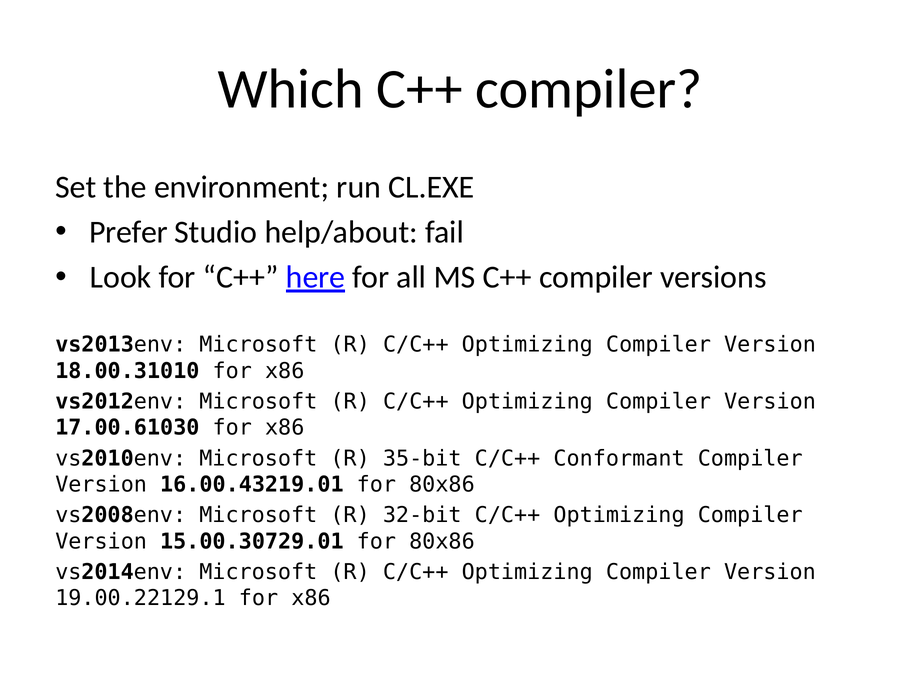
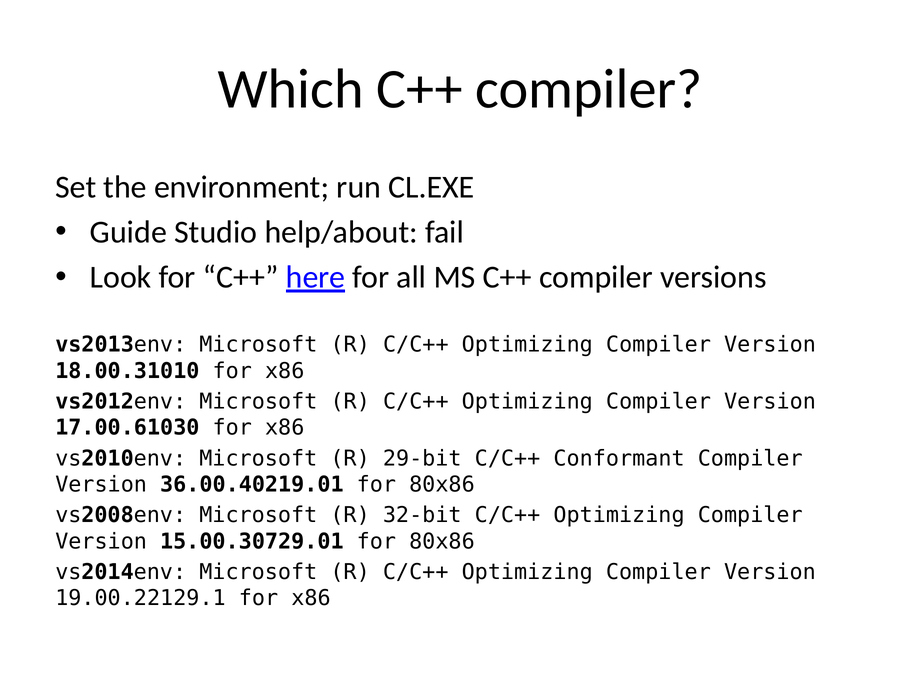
Prefer: Prefer -> Guide
35-bit: 35-bit -> 29-bit
16.00.43219.01: 16.00.43219.01 -> 36.00.40219.01
